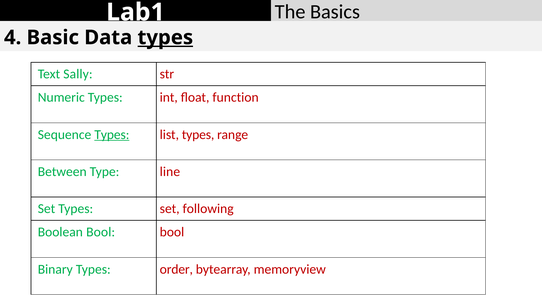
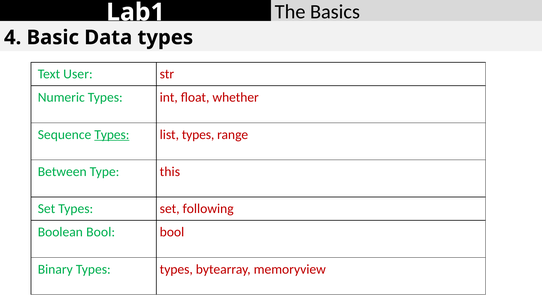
types at (165, 37) underline: present -> none
Sally: Sally -> User
function: function -> whether
line: line -> this
Types order: order -> types
